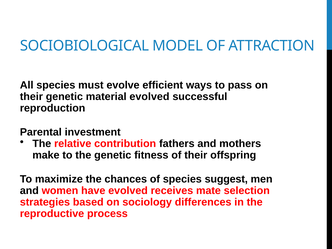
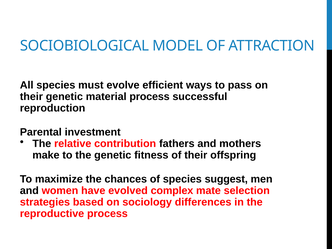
material evolved: evolved -> process
receives: receives -> complex
